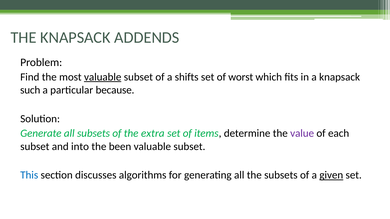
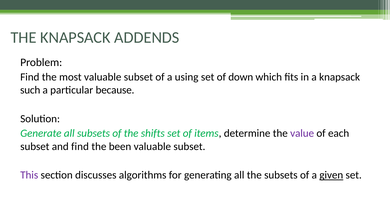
valuable at (103, 77) underline: present -> none
shifts: shifts -> using
worst: worst -> down
extra: extra -> shifts
and into: into -> find
This colour: blue -> purple
